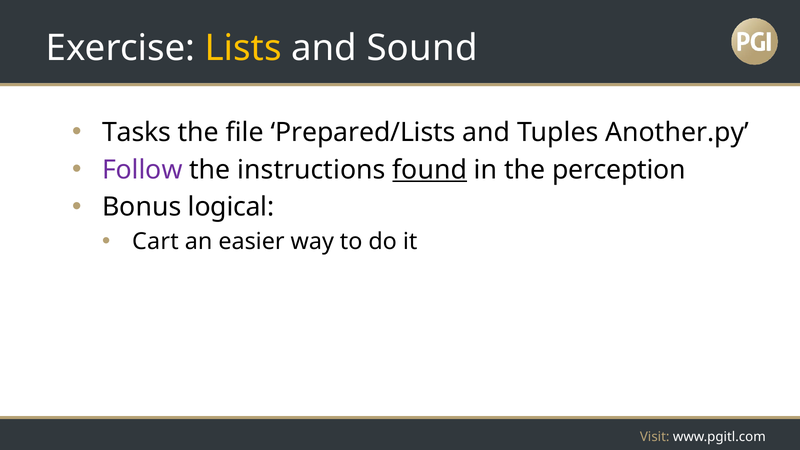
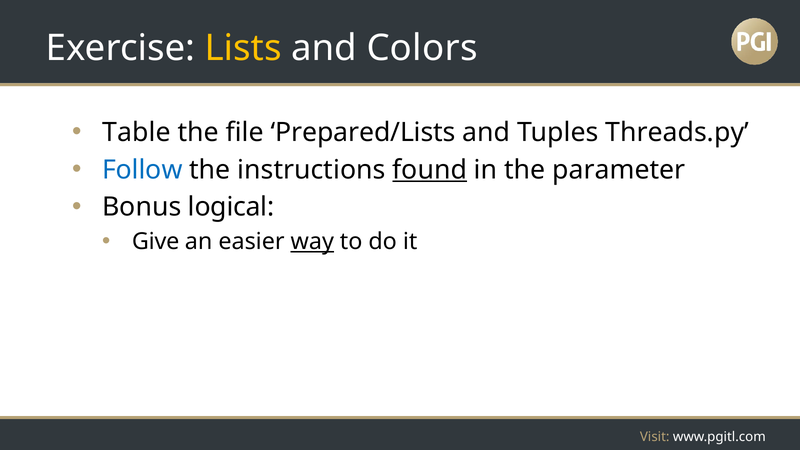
Sound: Sound -> Colors
Tasks: Tasks -> Table
Another.py: Another.py -> Threads.py
Follow colour: purple -> blue
perception: perception -> parameter
Cart: Cart -> Give
way underline: none -> present
